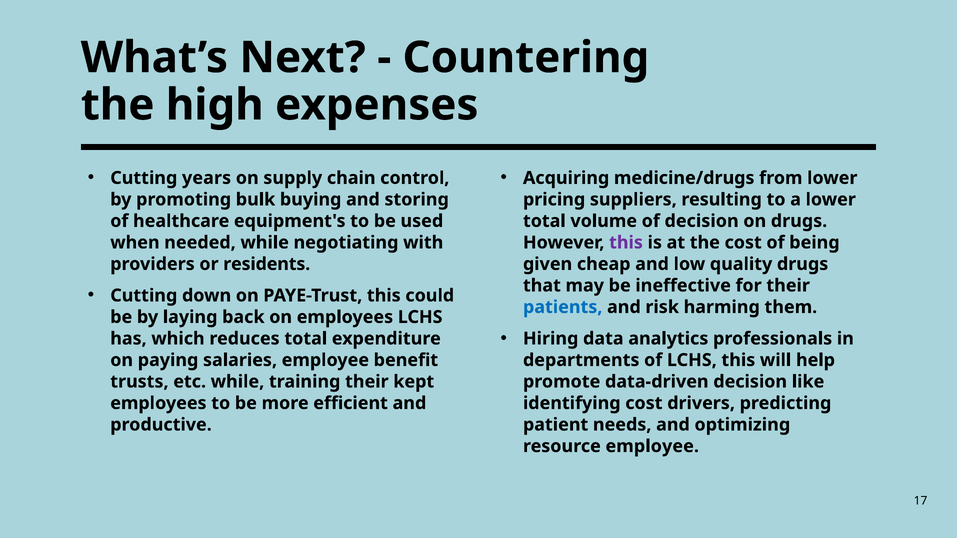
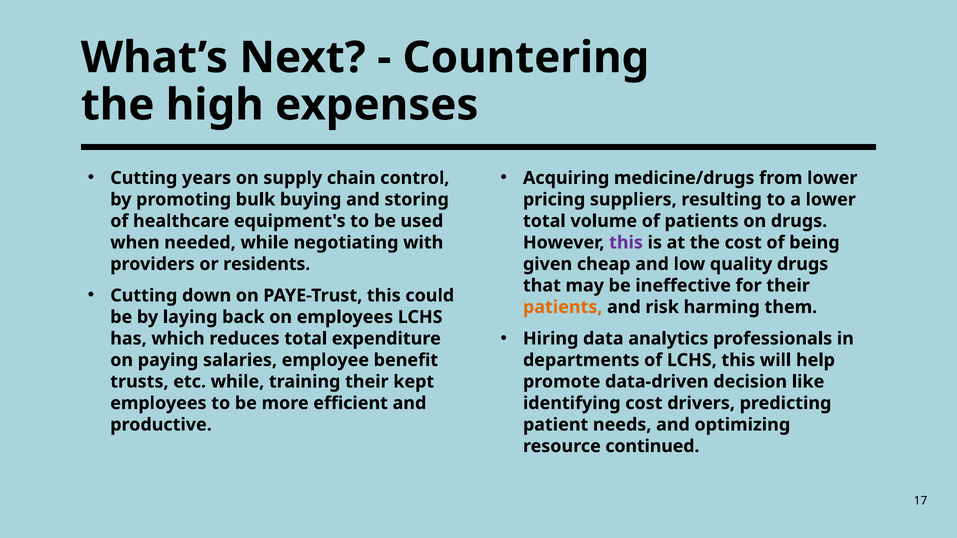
of decision: decision -> patients
patients at (563, 307) colour: blue -> orange
resource employee: employee -> continued
